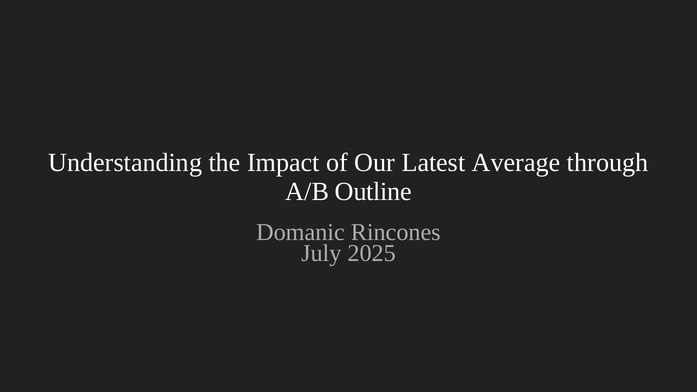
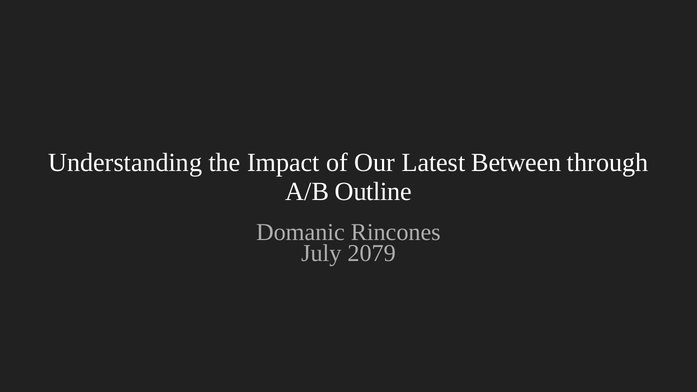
Average: Average -> Between
2025: 2025 -> 2079
